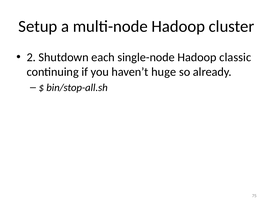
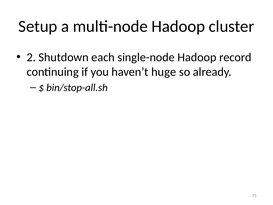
classic: classic -> record
